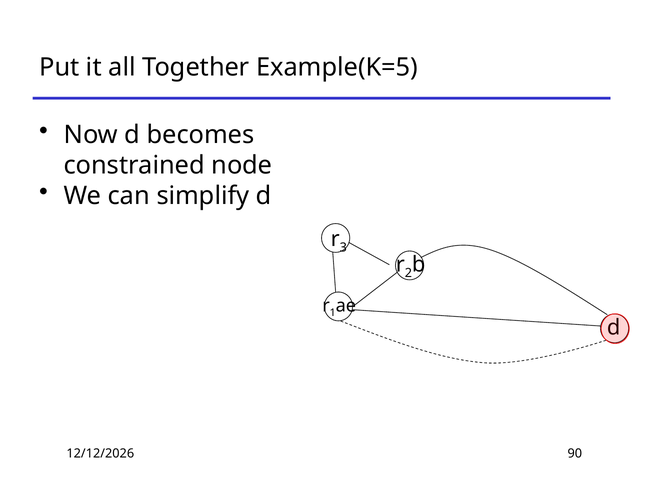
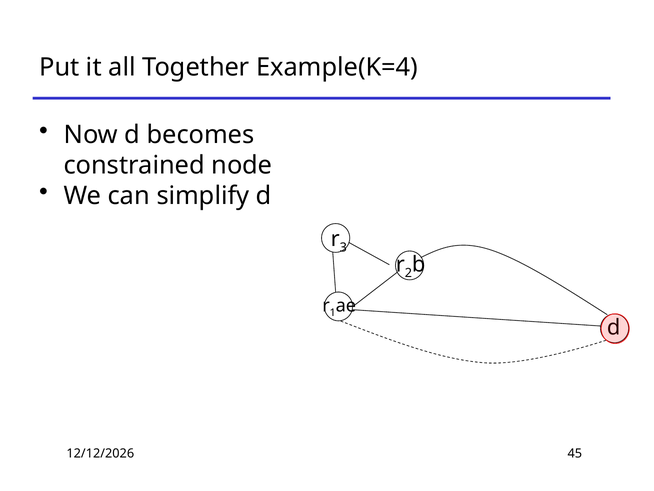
Example(K=5: Example(K=5 -> Example(K=4
90: 90 -> 45
